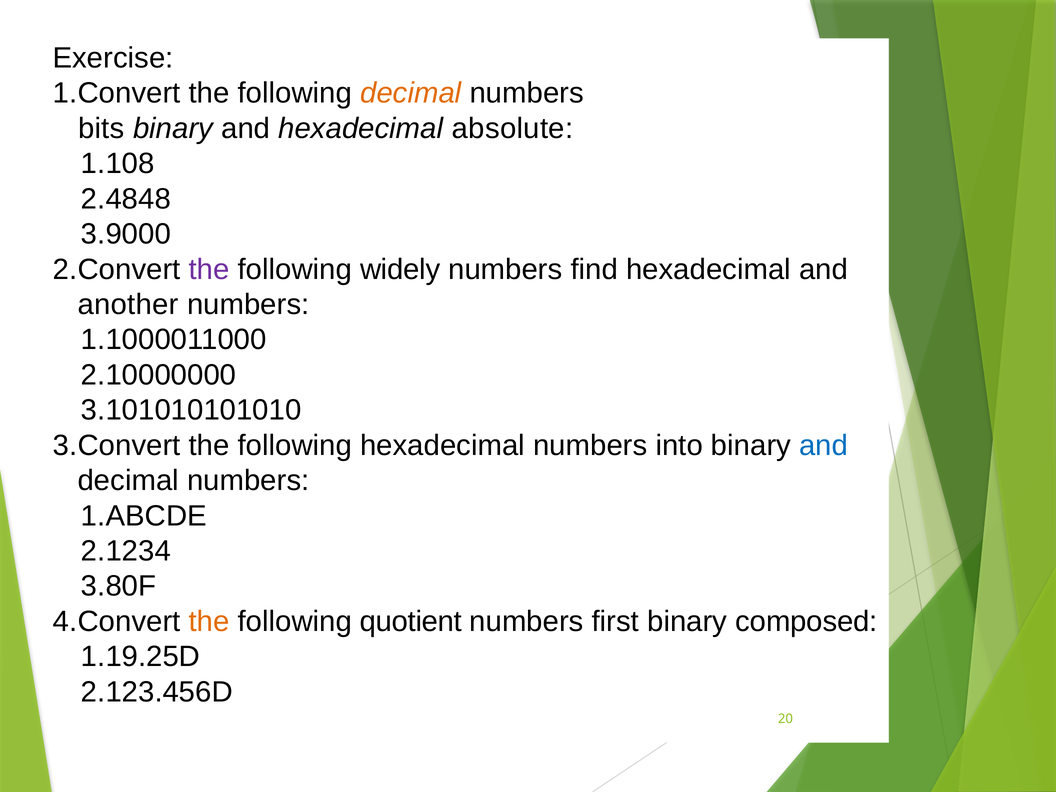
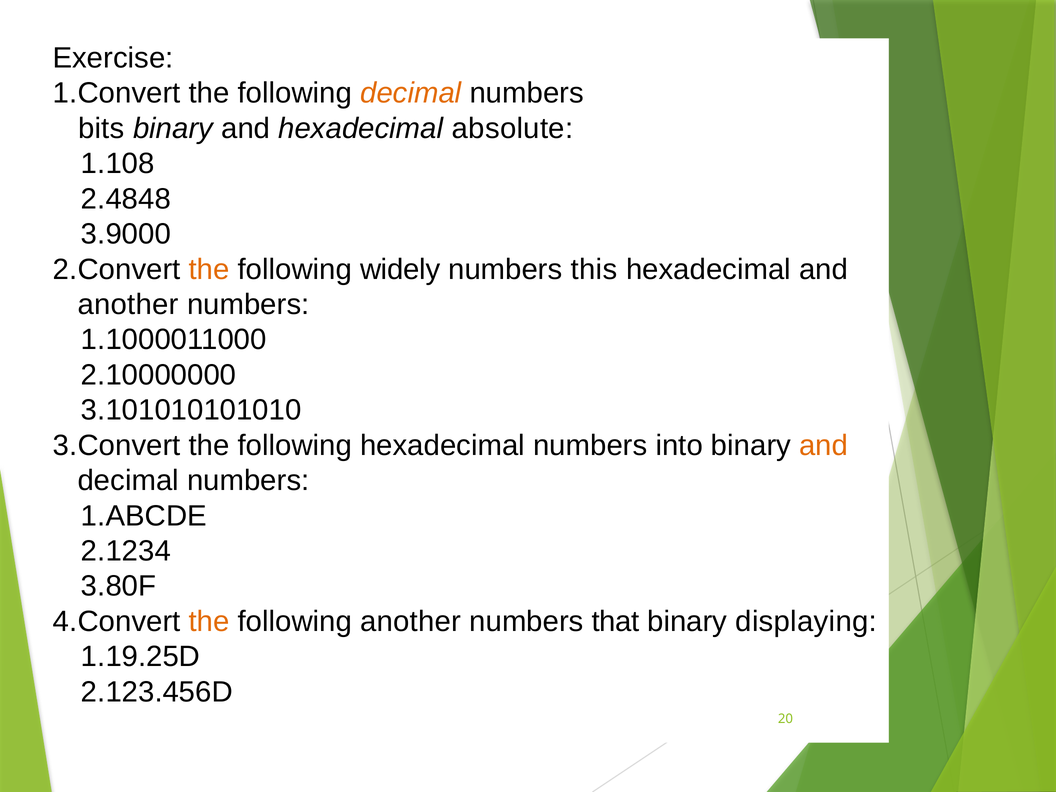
the at (209, 269) colour: purple -> orange
find: find -> this
and at (824, 445) colour: blue -> orange
following quotient: quotient -> another
first: first -> that
composed: composed -> displaying
